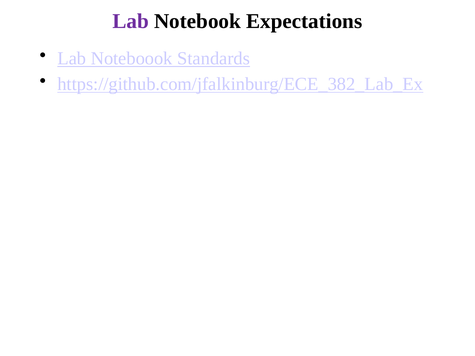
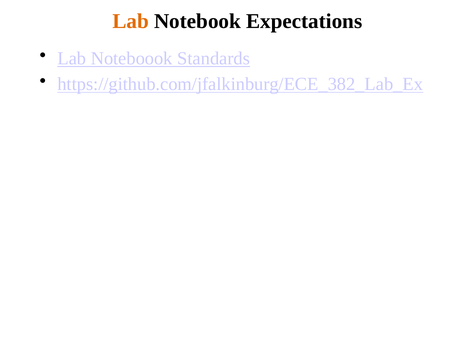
Lab at (131, 21) colour: purple -> orange
